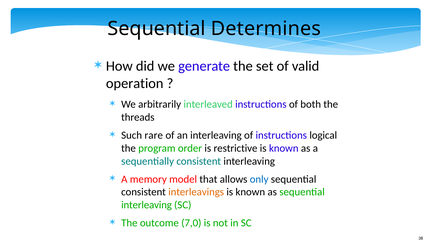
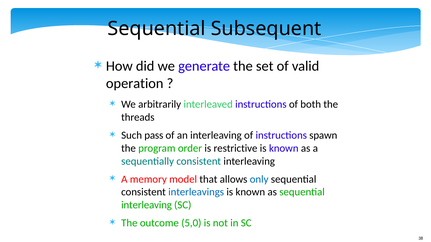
Determines: Determines -> Subsequent
rare: rare -> pass
logical: logical -> spawn
interleavings colour: orange -> blue
7,0: 7,0 -> 5,0
